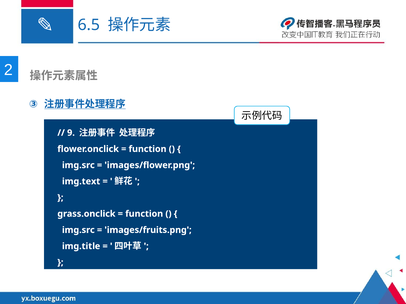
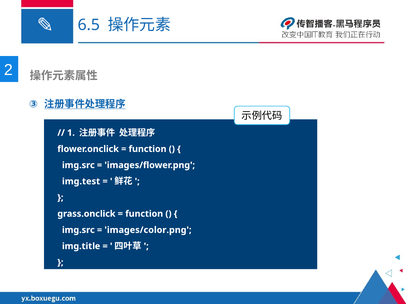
9: 9 -> 1
img.text: img.text -> img.test
images/fruits.png: images/fruits.png -> images/color.png
